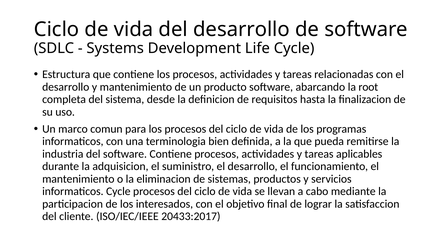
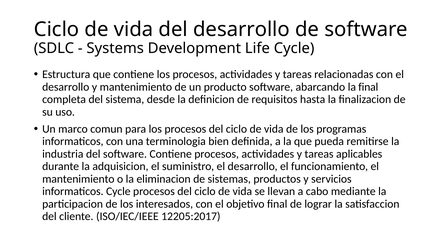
la root: root -> final
20433:2017: 20433:2017 -> 12205:2017
